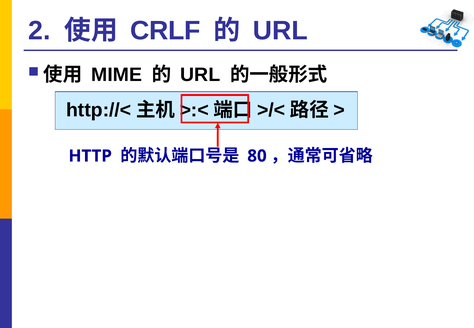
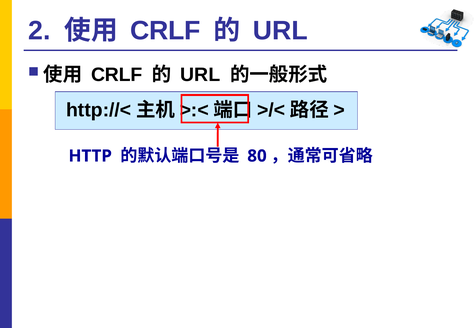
MIME at (117, 75): MIME -> CRLF
